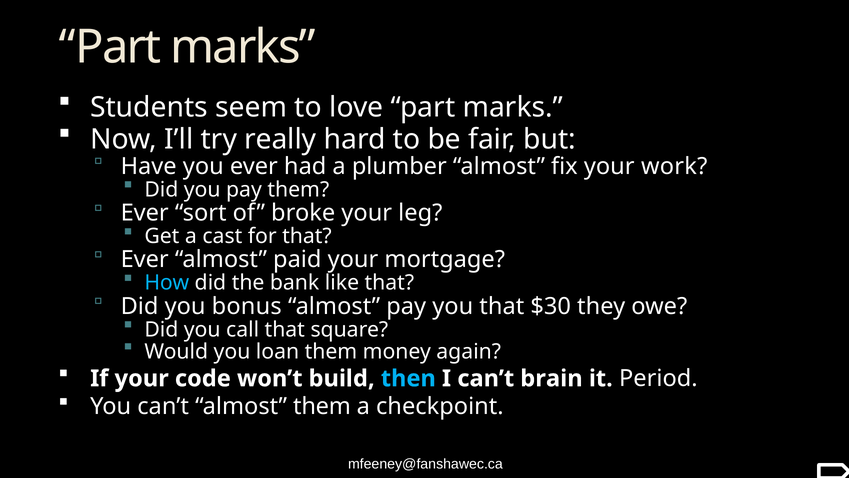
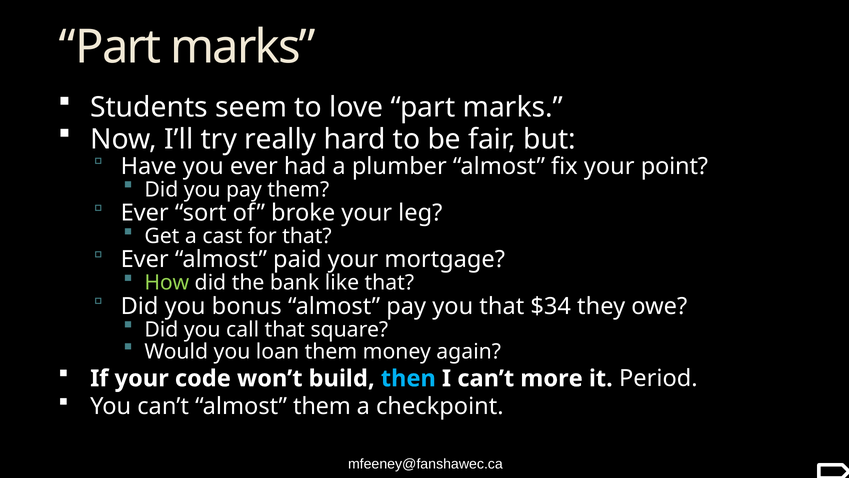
work: work -> point
How colour: light blue -> light green
$30: $30 -> $34
brain: brain -> more
